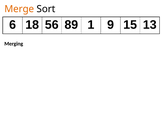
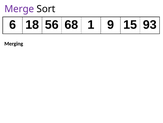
Merge colour: orange -> purple
89: 89 -> 68
13: 13 -> 93
